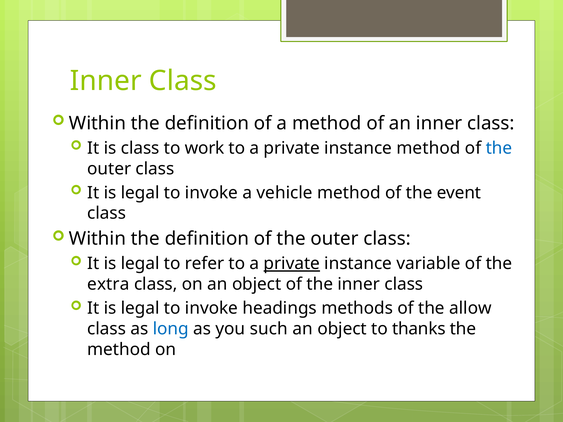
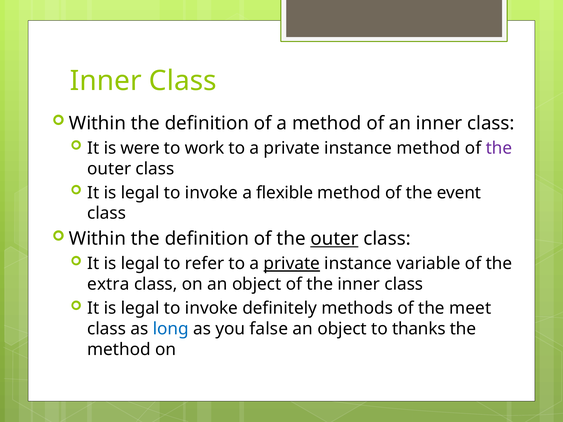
is class: class -> were
the at (499, 148) colour: blue -> purple
vehicle: vehicle -> flexible
outer at (334, 239) underline: none -> present
headings: headings -> definitely
allow: allow -> meet
such: such -> false
